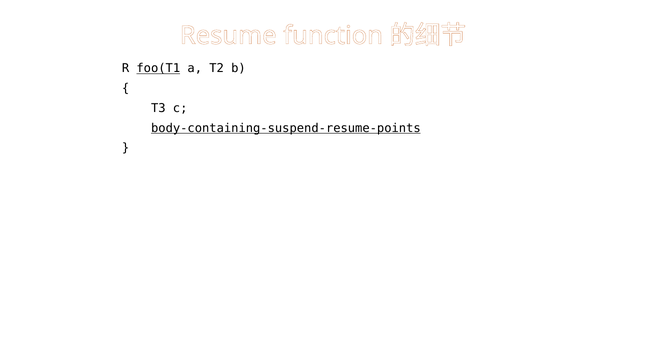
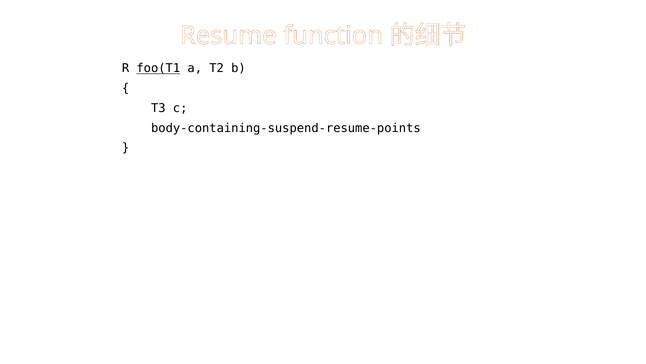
body-containing-suspend-resume-points underline: present -> none
